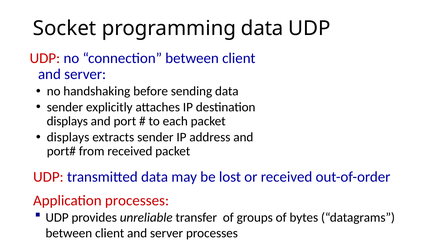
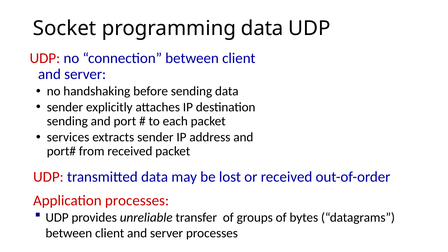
displays at (67, 121): displays -> sending
displays at (68, 137): displays -> services
